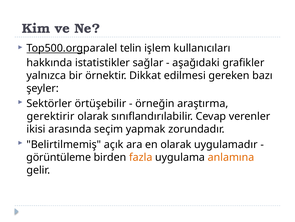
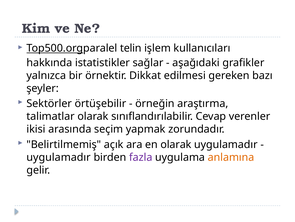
gerektirir: gerektirir -> talimatlar
görüntüleme at (59, 157): görüntüleme -> uygulamadır
fazla colour: orange -> purple
